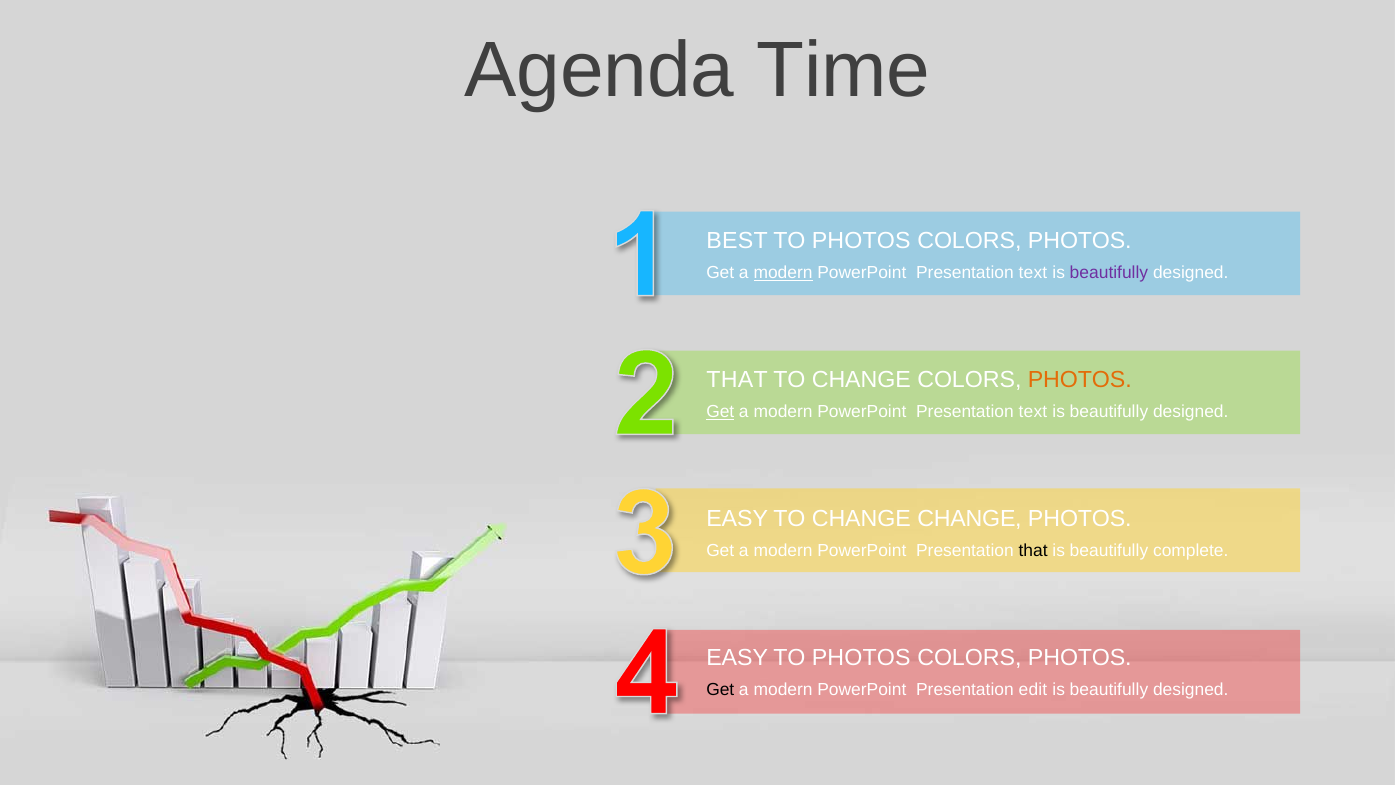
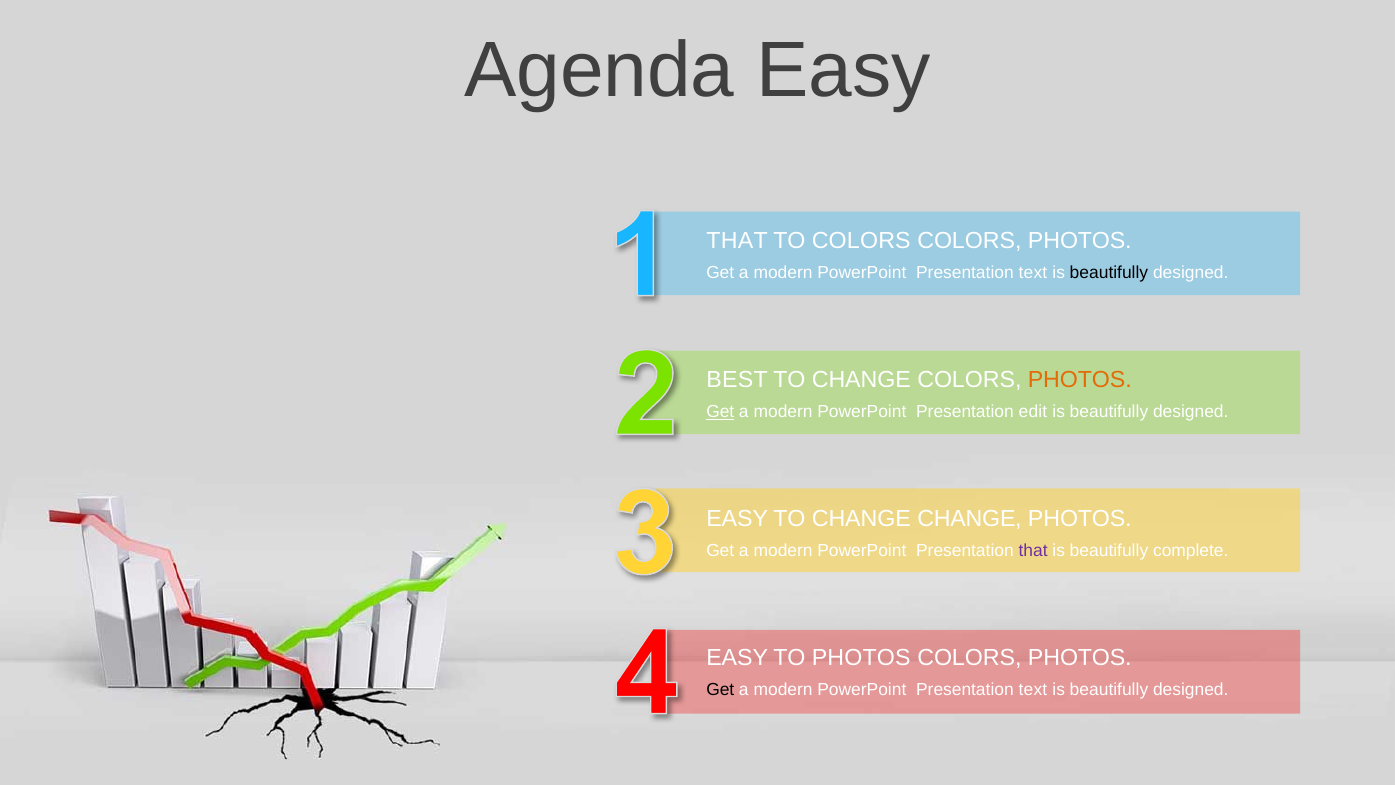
Agenda Time: Time -> Easy
BEST at (737, 241): BEST -> THAT
PHOTOS at (861, 241): PHOTOS -> COLORS
modern at (783, 273) underline: present -> none
beautifully at (1109, 273) colour: purple -> black
THAT at (737, 380): THAT -> BEST
text at (1033, 412): text -> edit
that at (1033, 551) colour: black -> purple
edit at (1033, 690): edit -> text
